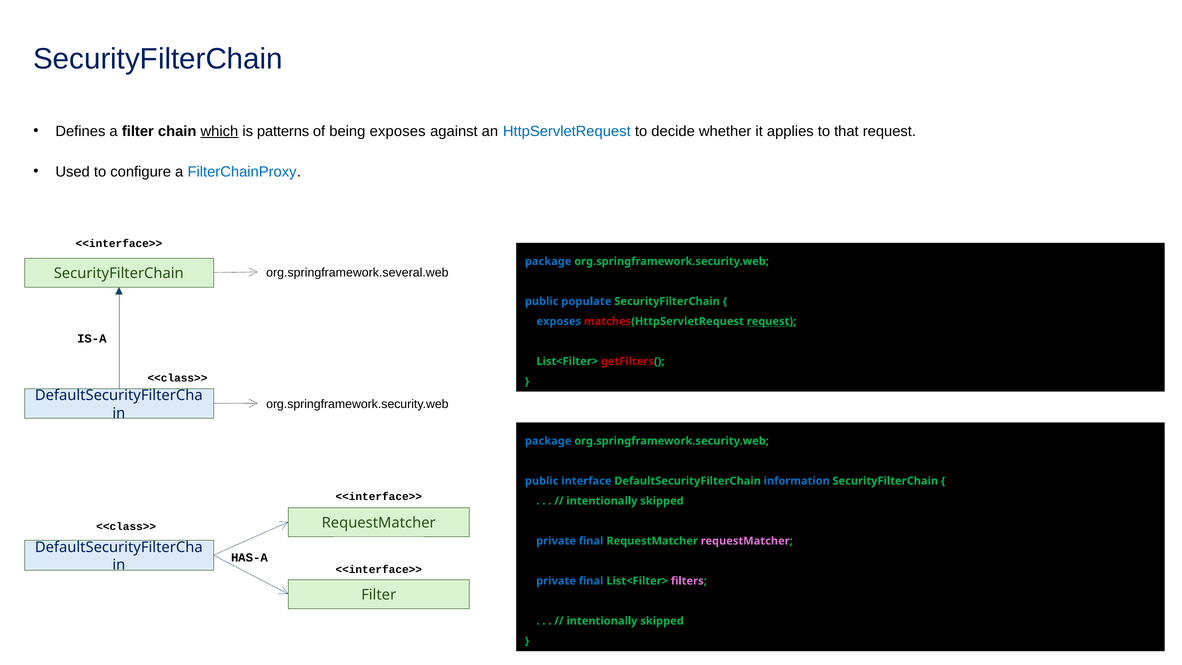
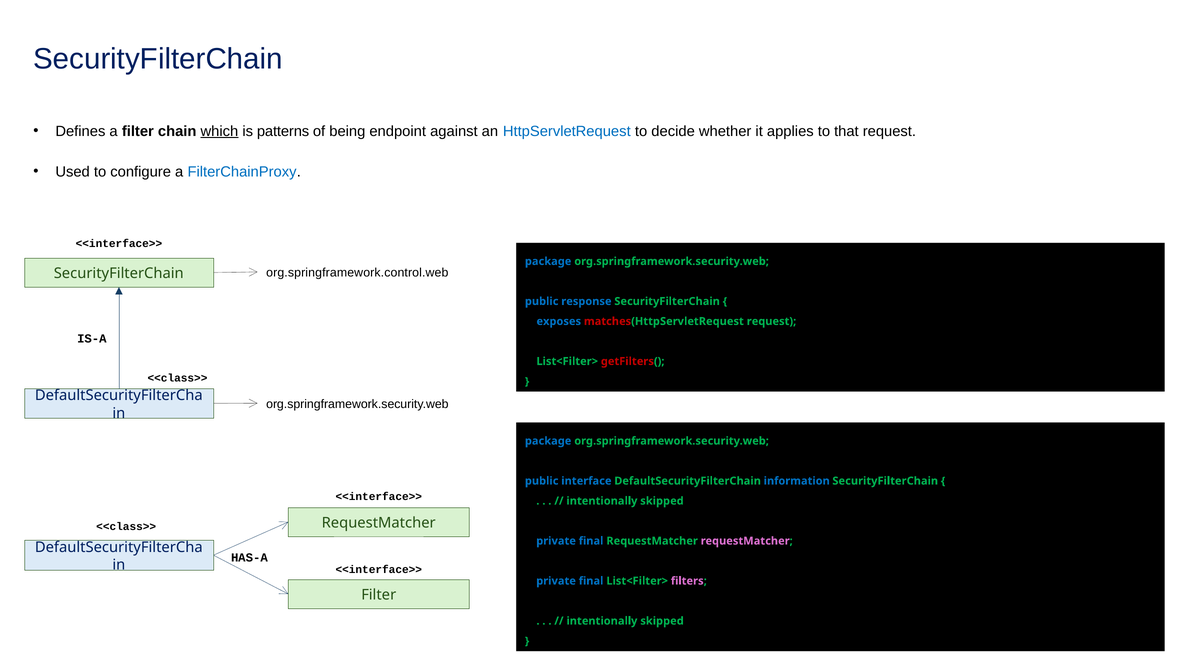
being exposes: exposes -> endpoint
org.springframework.several.web: org.springframework.several.web -> org.springframework.control.web
populate: populate -> response
request at (772, 321) underline: present -> none
